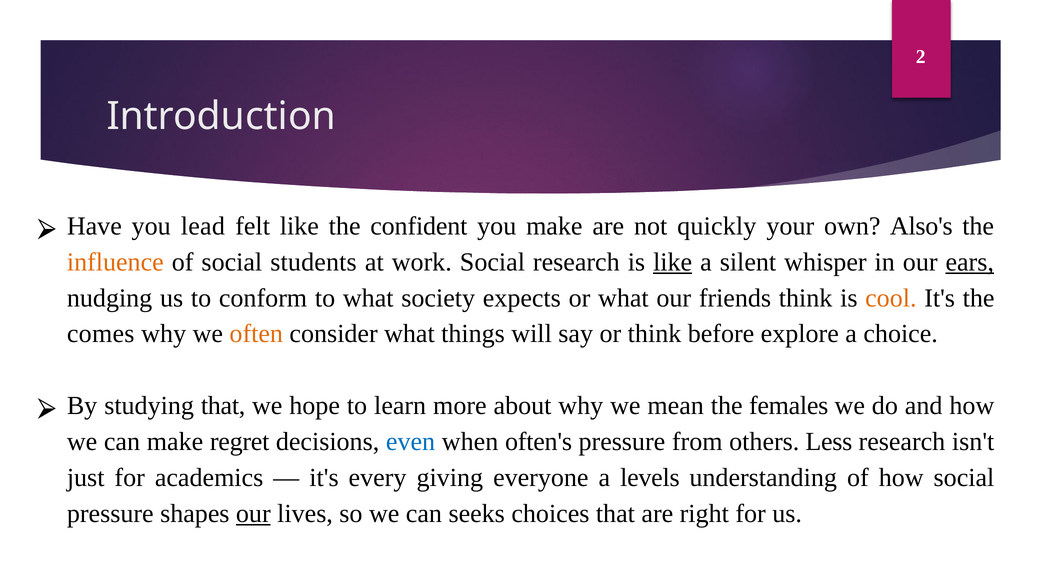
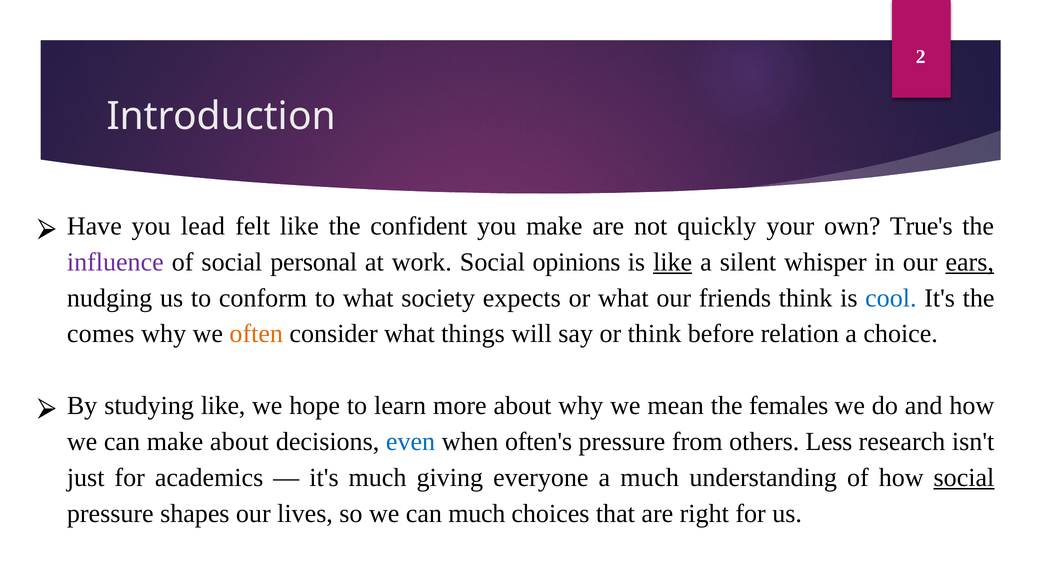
Also's: Also's -> True's
influence colour: orange -> purple
students: students -> personal
Social research: research -> opinions
cool colour: orange -> blue
explore: explore -> relation
studying that: that -> like
make regret: regret -> about
it's every: every -> much
a levels: levels -> much
social at (964, 478) underline: none -> present
our at (253, 514) underline: present -> none
can seeks: seeks -> much
